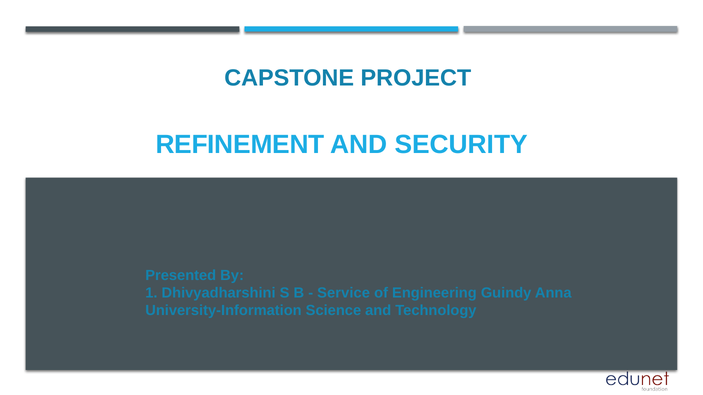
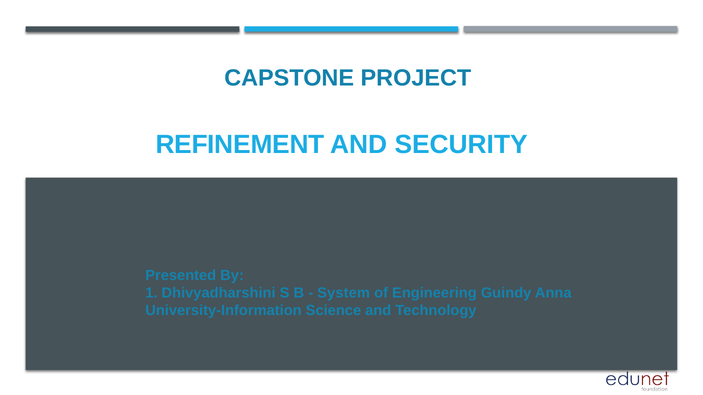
Service: Service -> System
